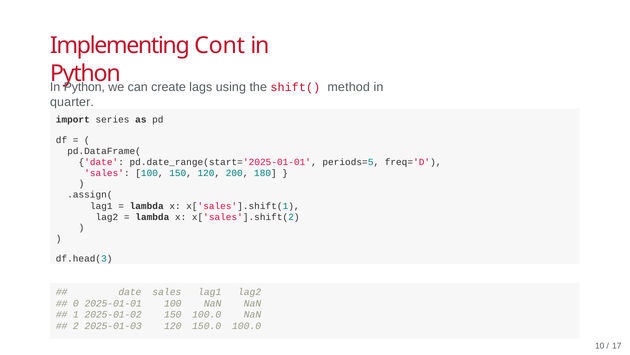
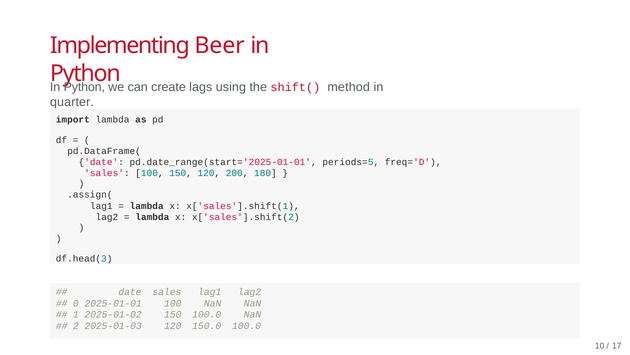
Cont: Cont -> Beer
import series: series -> lambda
